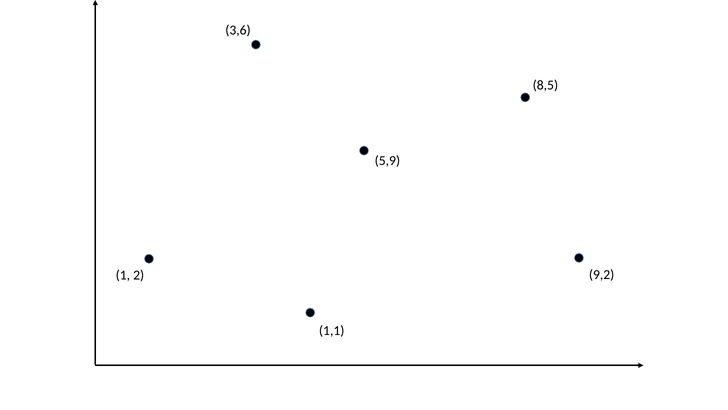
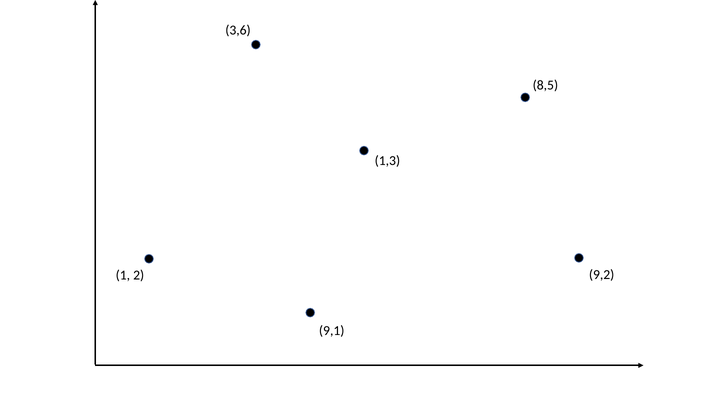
5,9: 5,9 -> 1,3
1,1: 1,1 -> 9,1
